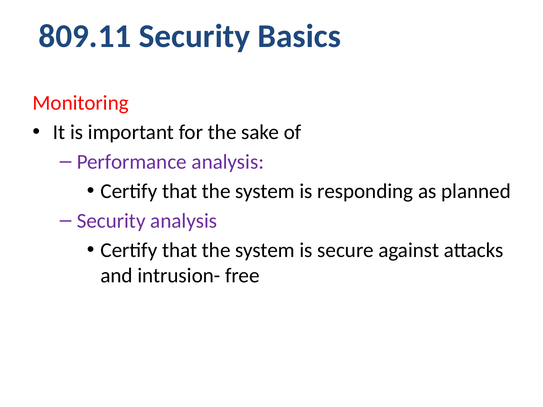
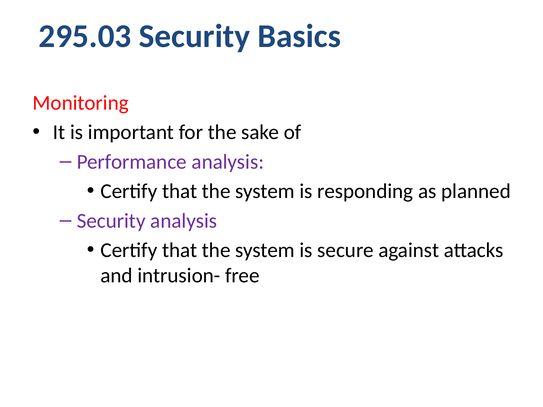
809.11: 809.11 -> 295.03
